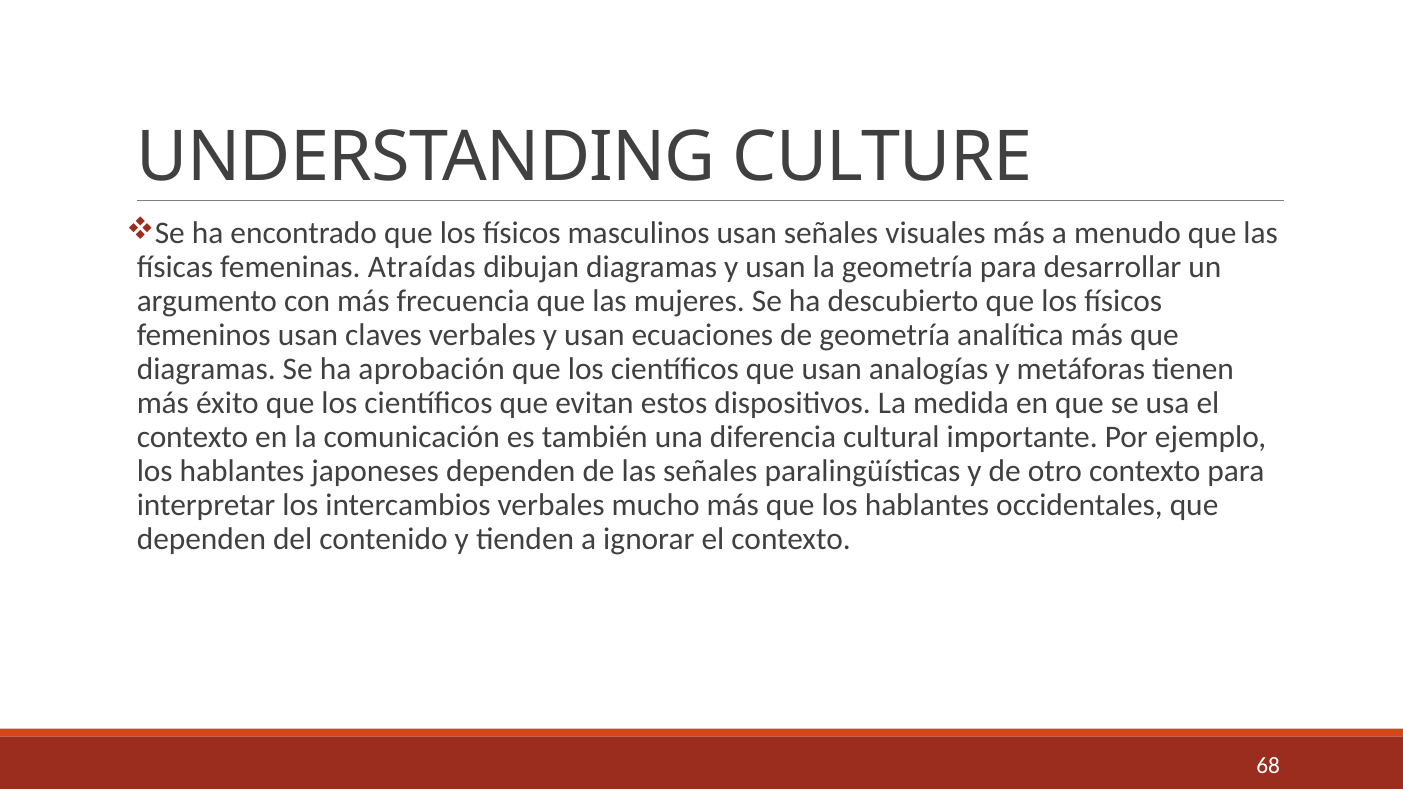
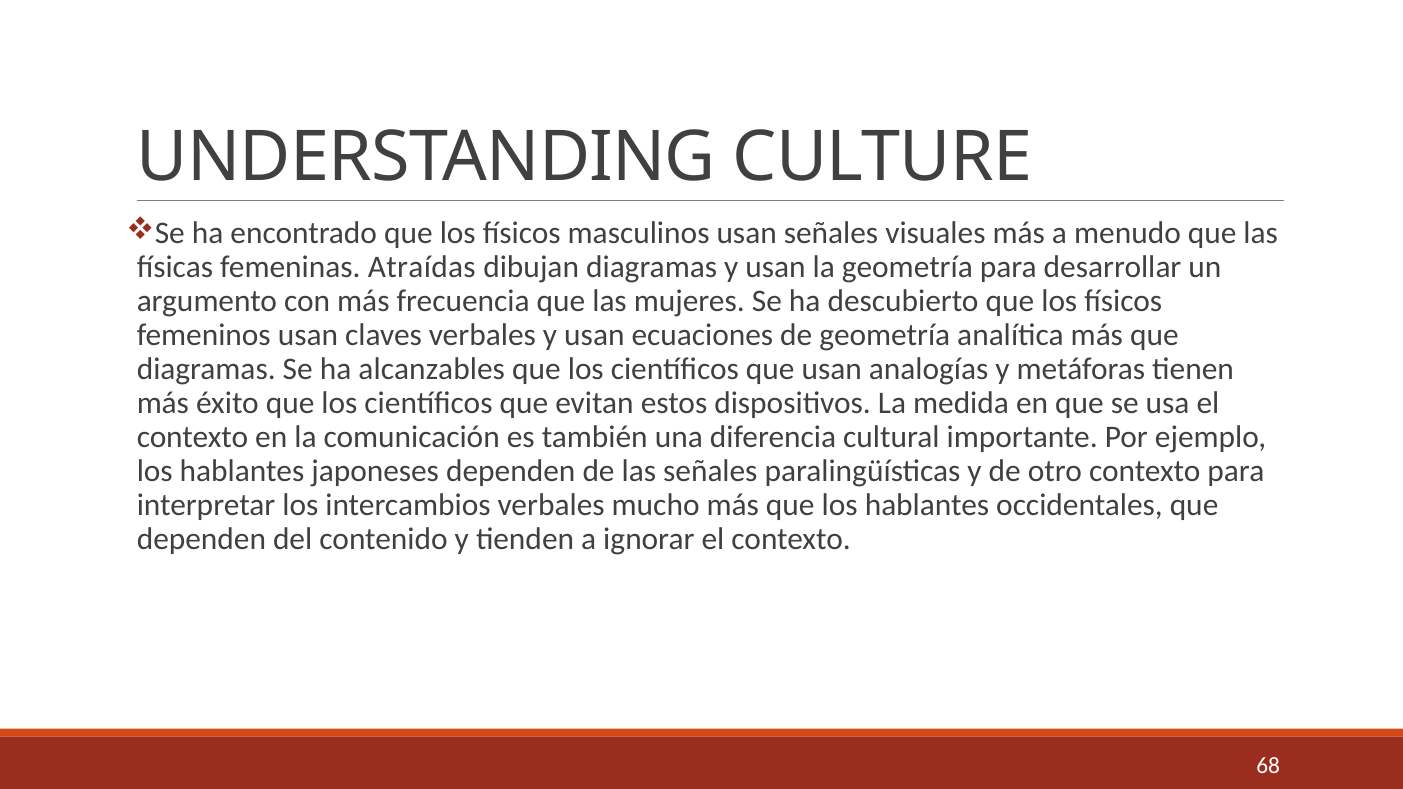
aprobación: aprobación -> alcanzables
